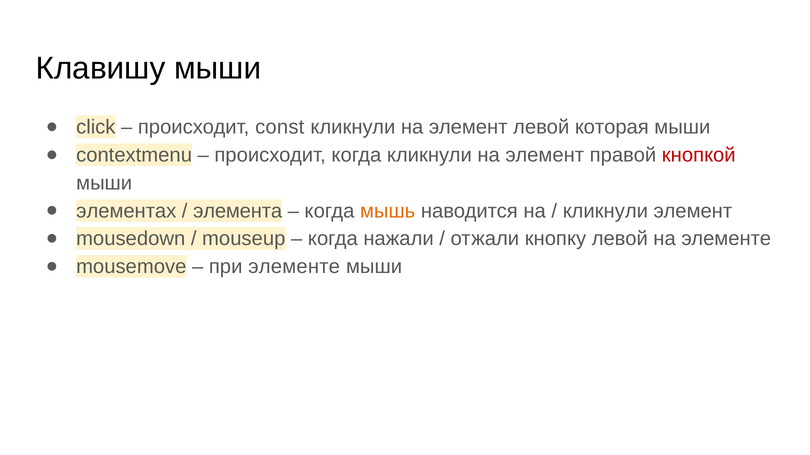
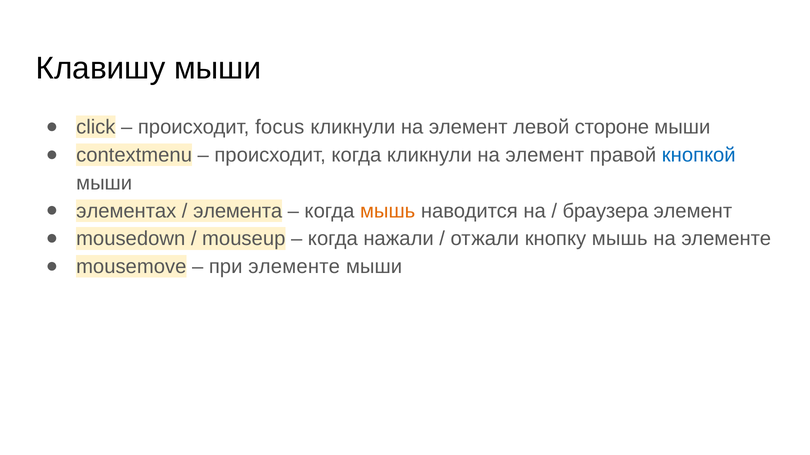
const: const -> focus
которая: которая -> стороне
кнопкой colour: red -> blue
кликнули at (605, 211): кликнули -> браузера
кнопку левой: левой -> мышь
